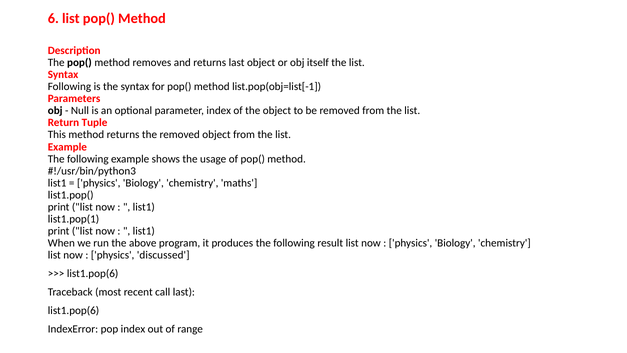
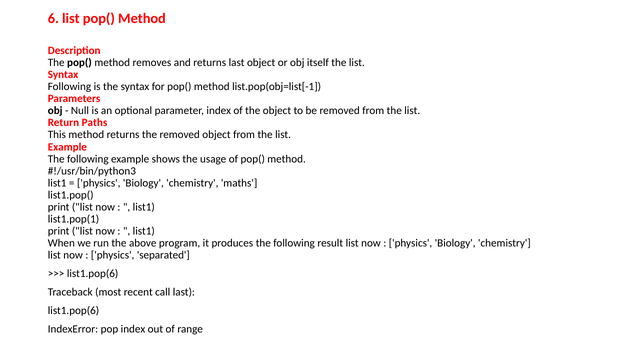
Tuple: Tuple -> Paths
discussed: discussed -> separated
